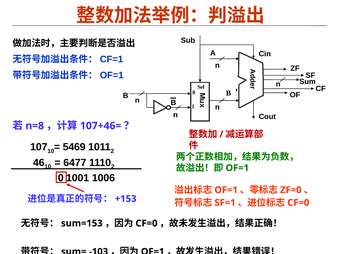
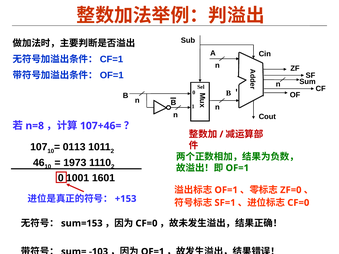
5469: 5469 -> 0113
6477: 6477 -> 1973
1006: 1006 -> 1601
